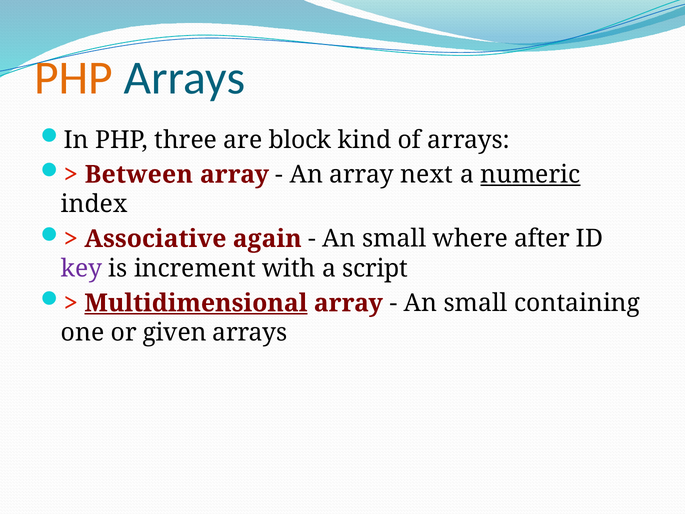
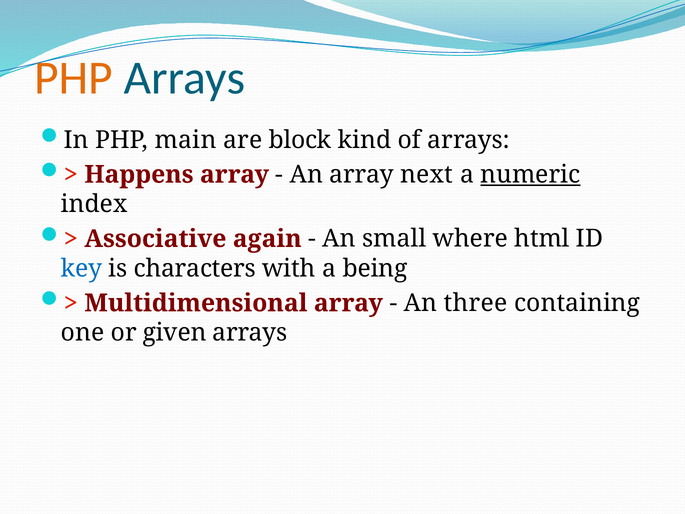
three: three -> main
Between: Between -> Happens
after: after -> html
key colour: purple -> blue
increment: increment -> characters
script: script -> being
Multidimensional underline: present -> none
small at (476, 303): small -> three
